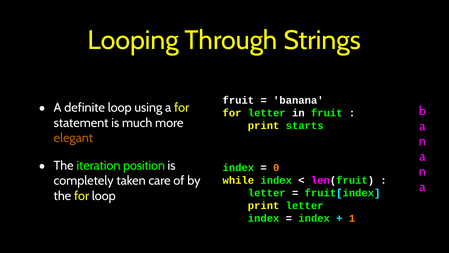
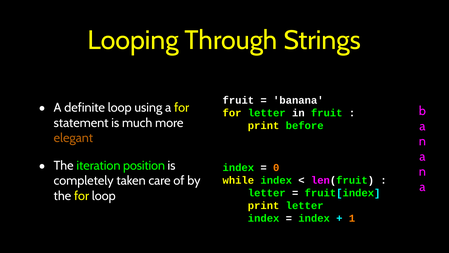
starts: starts -> before
